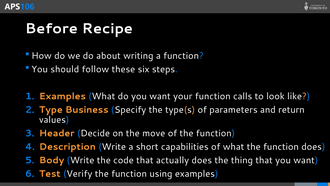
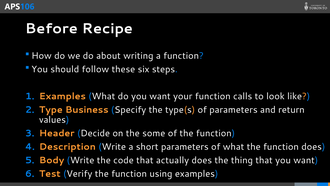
move: move -> some
short capabilities: capabilities -> parameters
